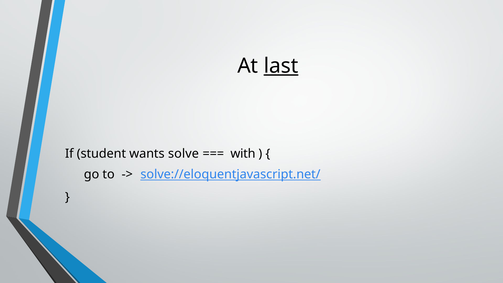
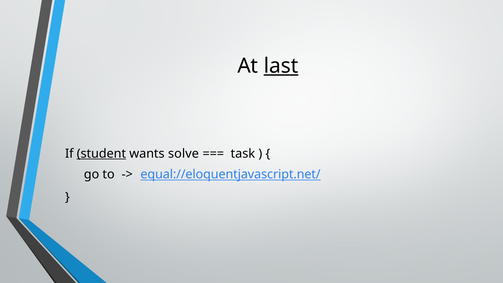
student underline: none -> present
with: with -> task
solve://eloquentjavascript.net/: solve://eloquentjavascript.net/ -> equal://eloquentjavascript.net/
